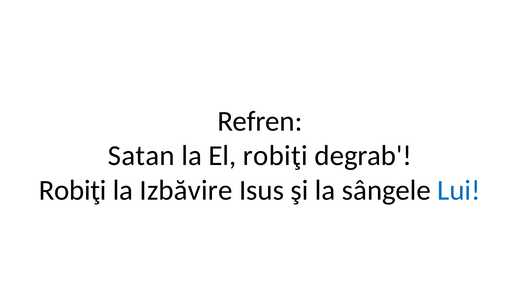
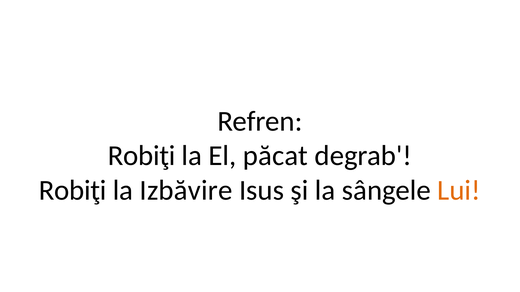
Satan at (141, 156): Satan -> Robiţi
El robiţi: robiţi -> păcat
Lui colour: blue -> orange
